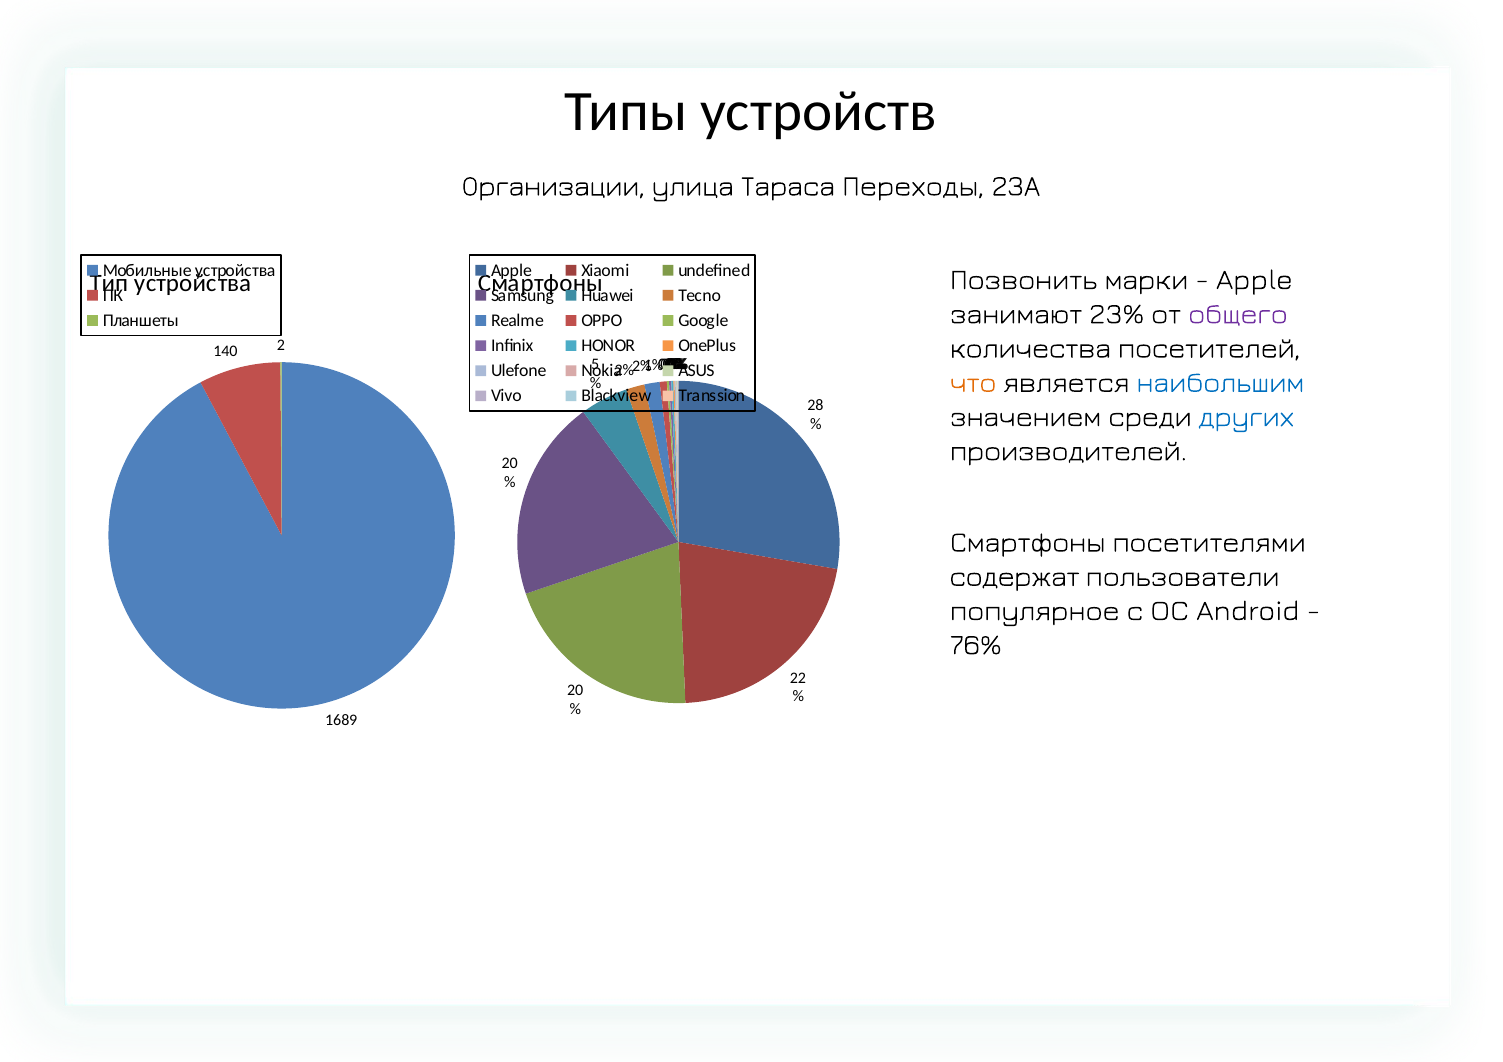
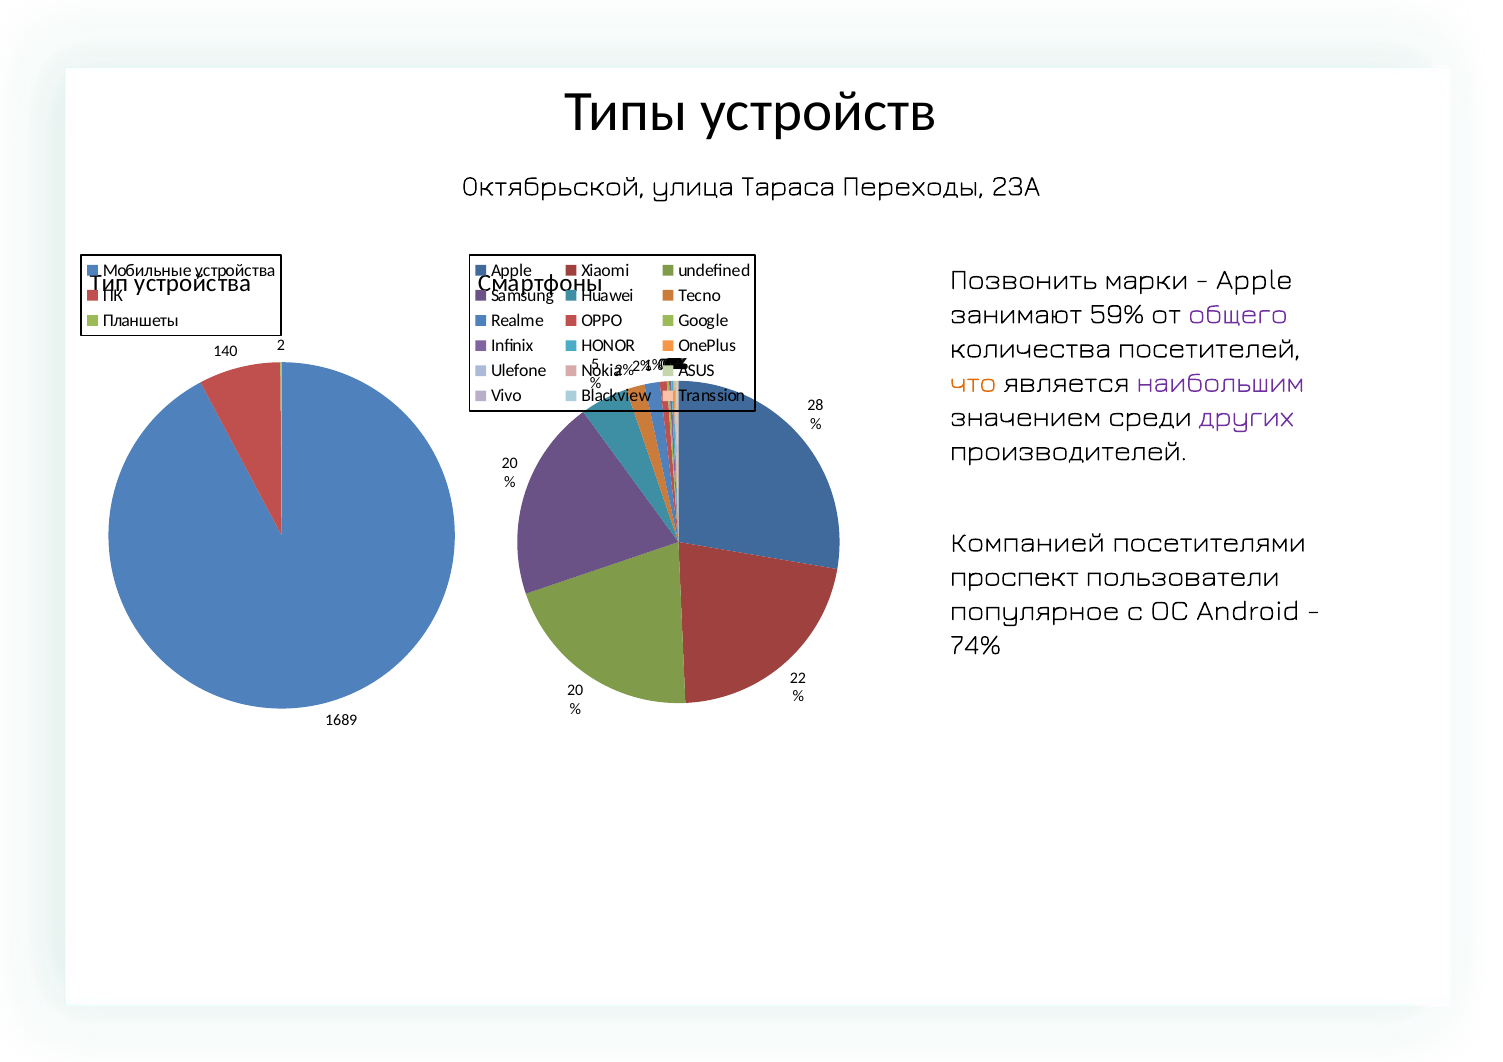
Организации: Организации -> Октябрьской
23%: 23% -> 59%
наибольшим colour: blue -> purple
других colour: blue -> purple
Смартфоны at (1028, 543): Смартфоны -> Компанией
содержат: содержат -> проспект
76%: 76% -> 74%
